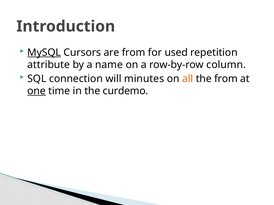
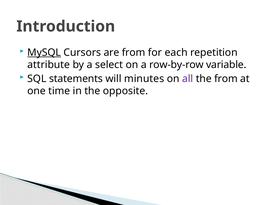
used: used -> each
name: name -> select
column: column -> variable
connection: connection -> statements
all colour: orange -> purple
one underline: present -> none
curdemo: curdemo -> opposite
